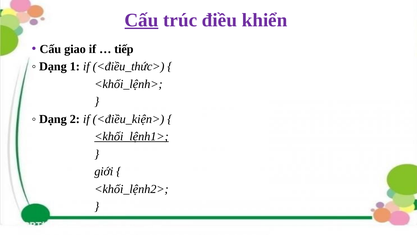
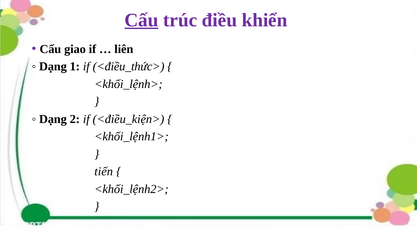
tiếp: tiếp -> liên
<khối_lệnh1> underline: present -> none
giới: giới -> tiến
